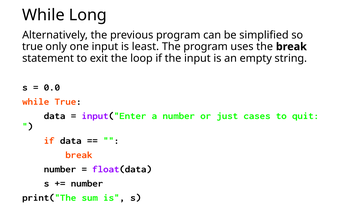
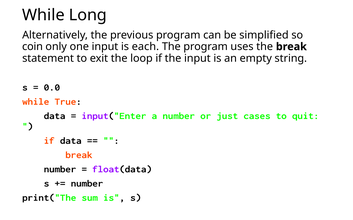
true at (32, 47): true -> coin
least: least -> each
